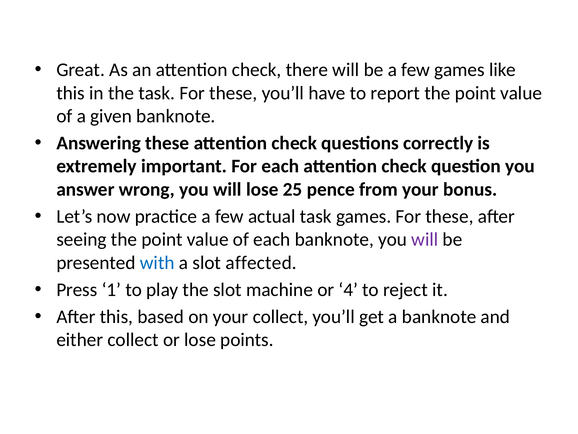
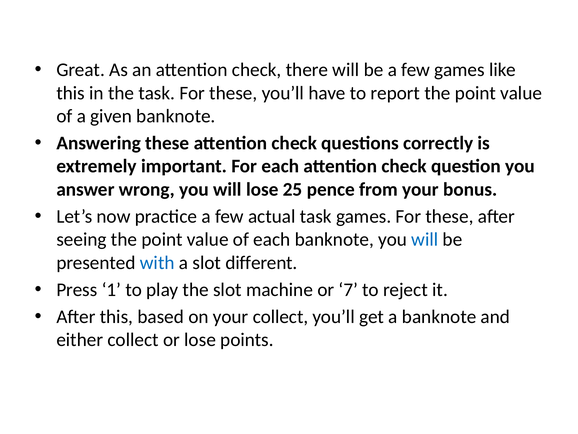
will at (425, 239) colour: purple -> blue
affected: affected -> different
4: 4 -> 7
